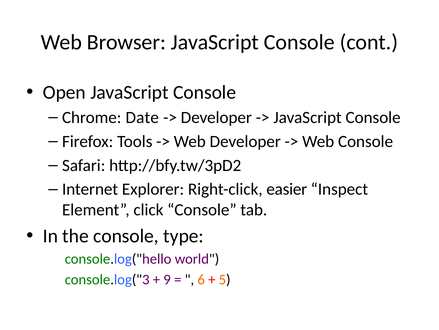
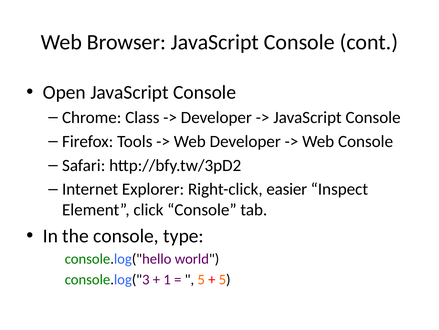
Date: Date -> Class
9: 9 -> 1
6 at (201, 279): 6 -> 5
